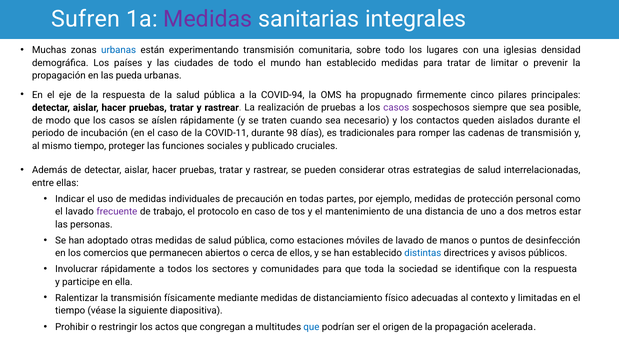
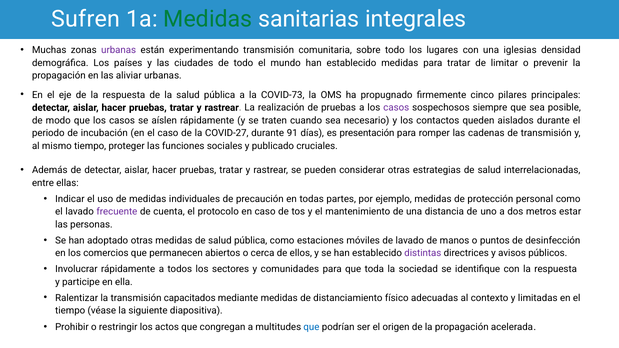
Medidas at (208, 19) colour: purple -> green
urbanas at (119, 50) colour: blue -> purple
pueda: pueda -> aliviar
COVID-94: COVID-94 -> COVID-73
COVID-11: COVID-11 -> COVID-27
98: 98 -> 91
tradicionales: tradicionales -> presentación
trabajo: trabajo -> cuenta
distintas colour: blue -> purple
físicamente: físicamente -> capacitados
